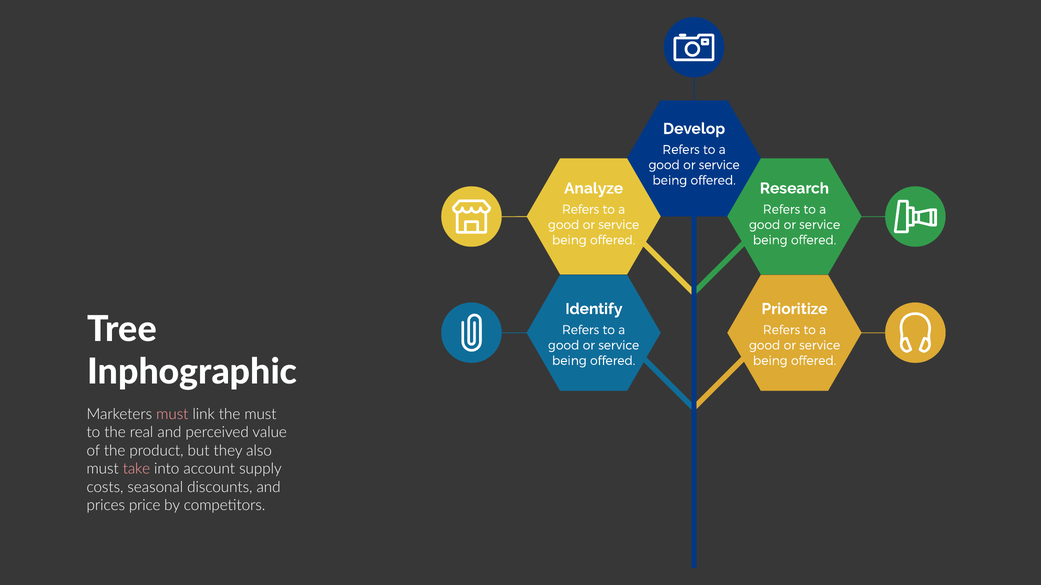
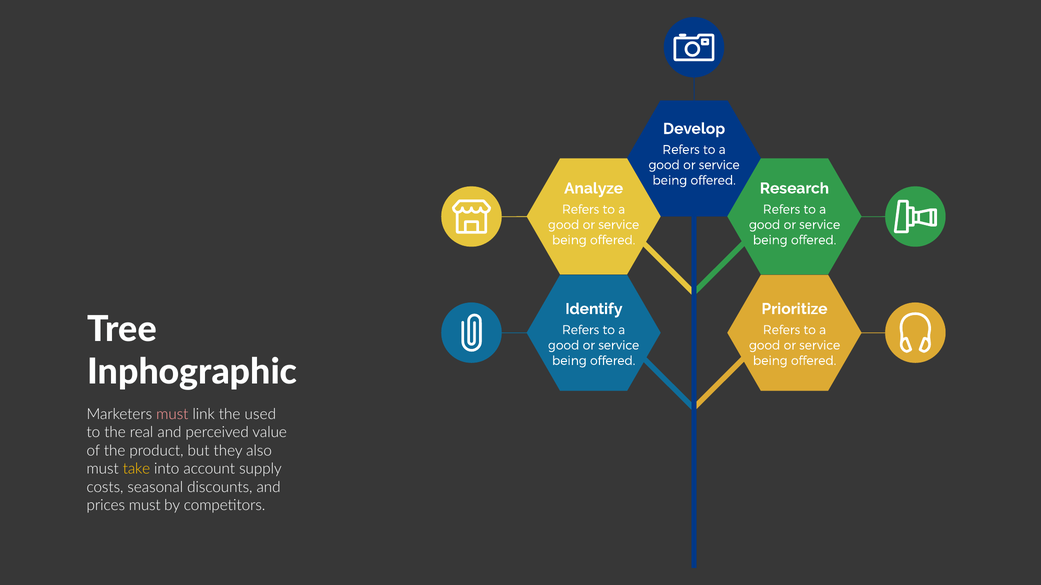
the must: must -> used
take colour: pink -> yellow
prices price: price -> must
